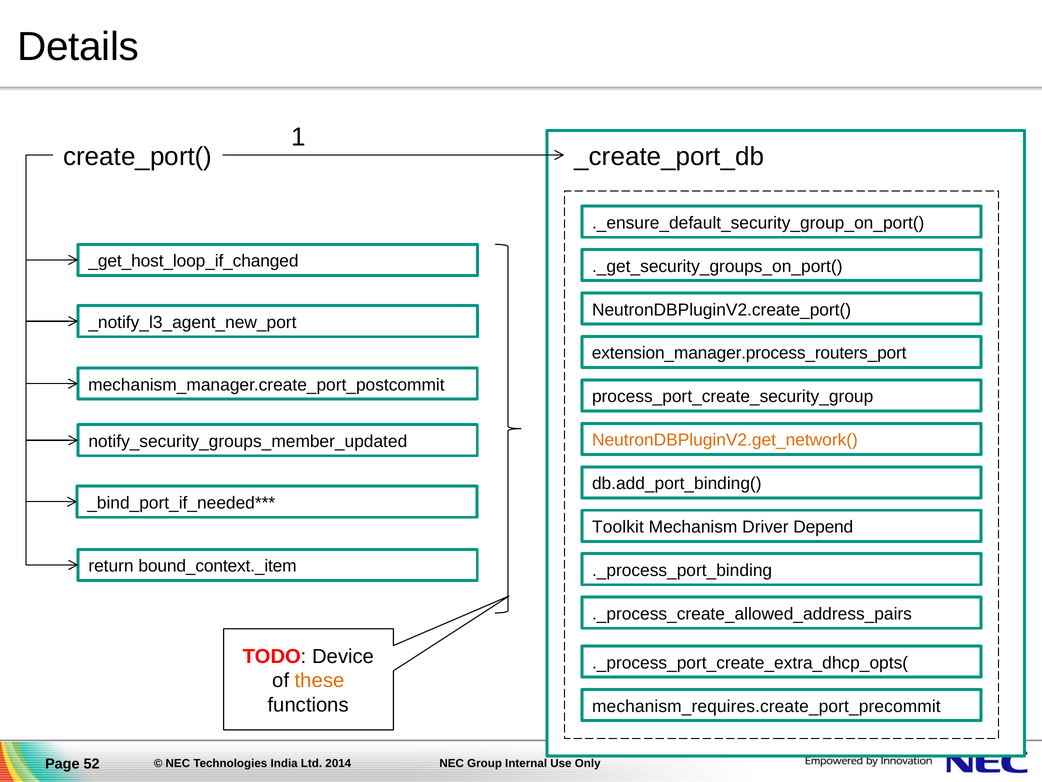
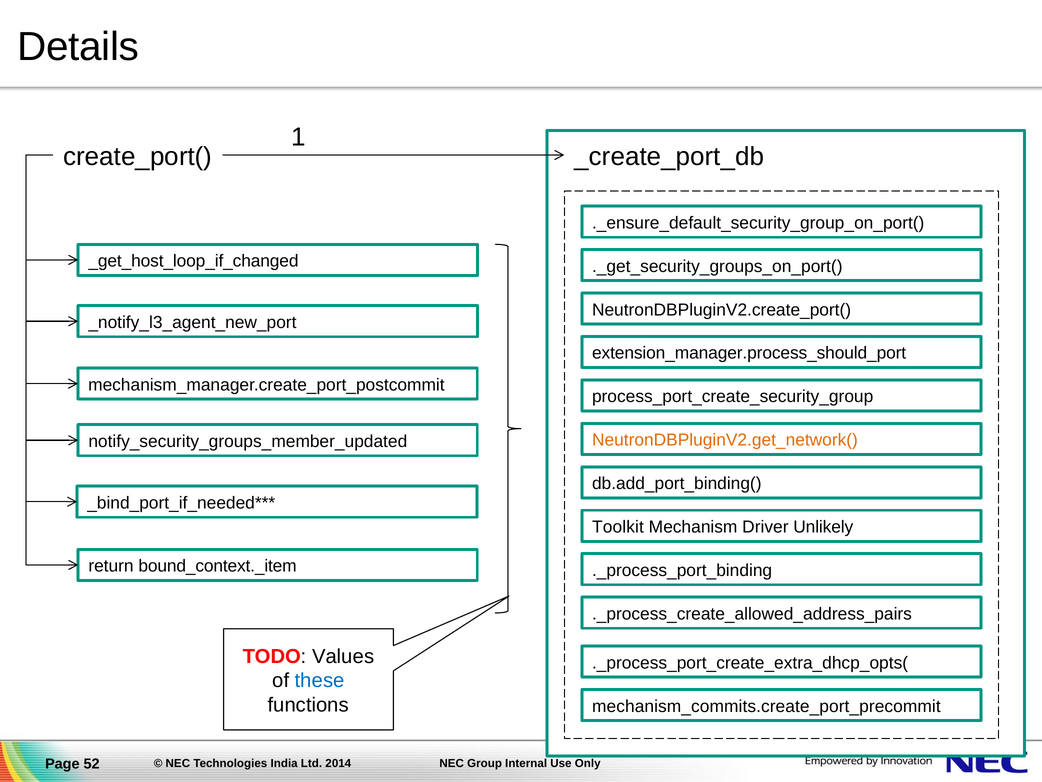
extension_manager.process_routers_port: extension_manager.process_routers_port -> extension_manager.process_should_port
Depend: Depend -> Unlikely
Device: Device -> Values
these colour: orange -> blue
mechanism_requires.create_port_precommit: mechanism_requires.create_port_precommit -> mechanism_commits.create_port_precommit
